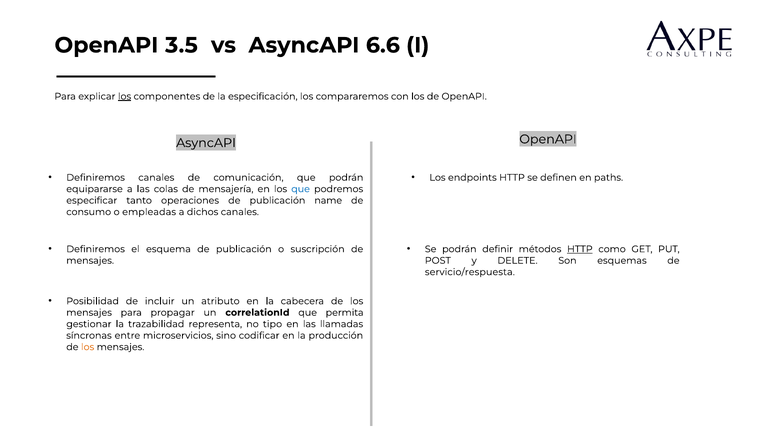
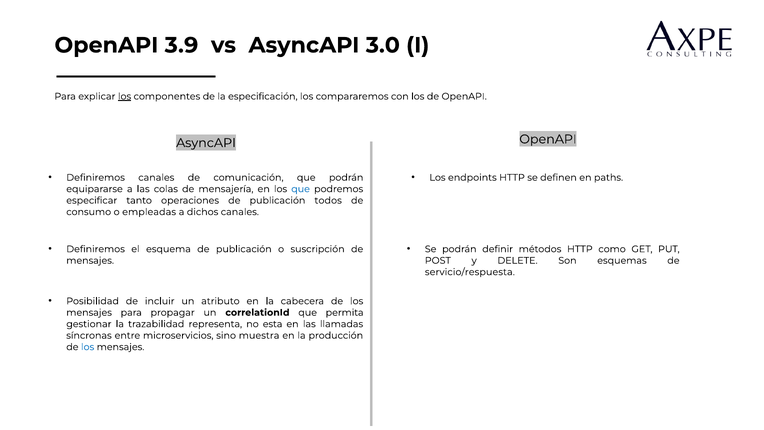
3.5: 3.5 -> 3.9
6.6: 6.6 -> 3.0
name: name -> todos
HTTP at (580, 249) underline: present -> none
tipo: tipo -> esta
codificar: codificar -> muestra
los at (88, 347) colour: orange -> blue
